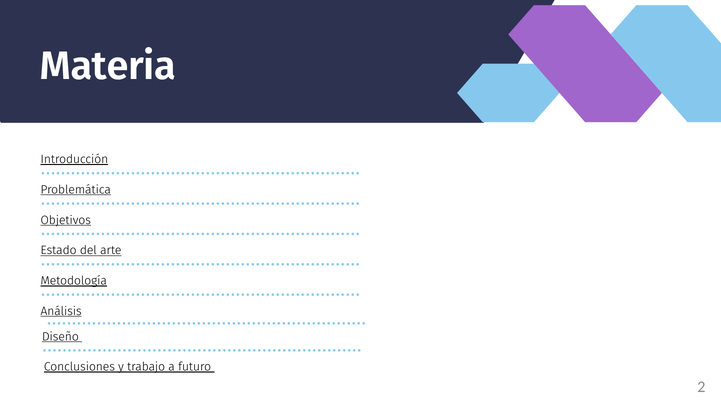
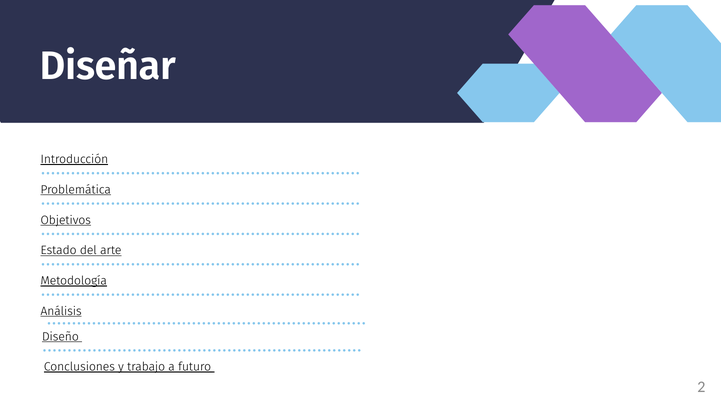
Materia: Materia -> Diseñar
